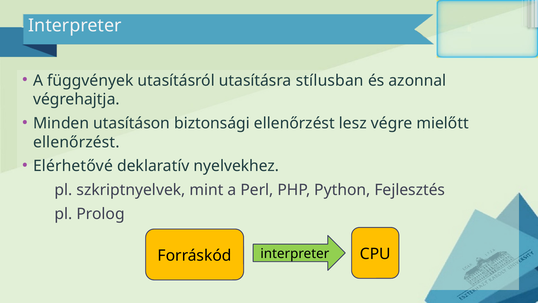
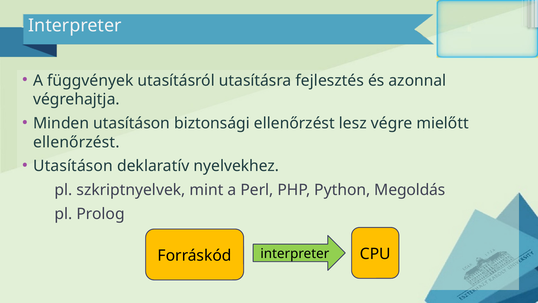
stílusban: stílusban -> fejlesztés
Elérhetővé at (73, 166): Elérhetővé -> Utasításon
Fejlesztés: Fejlesztés -> Megoldás
